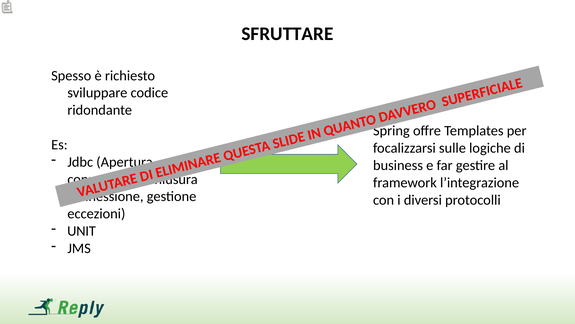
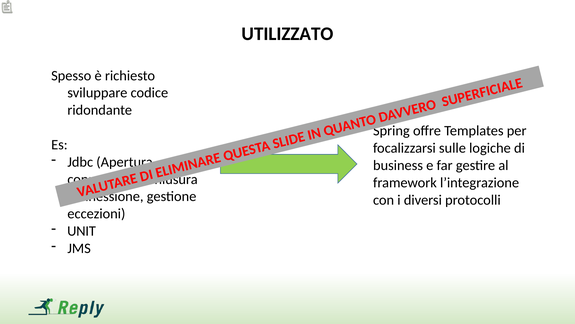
SFRUTTARE: SFRUTTARE -> UTILIZZATO
